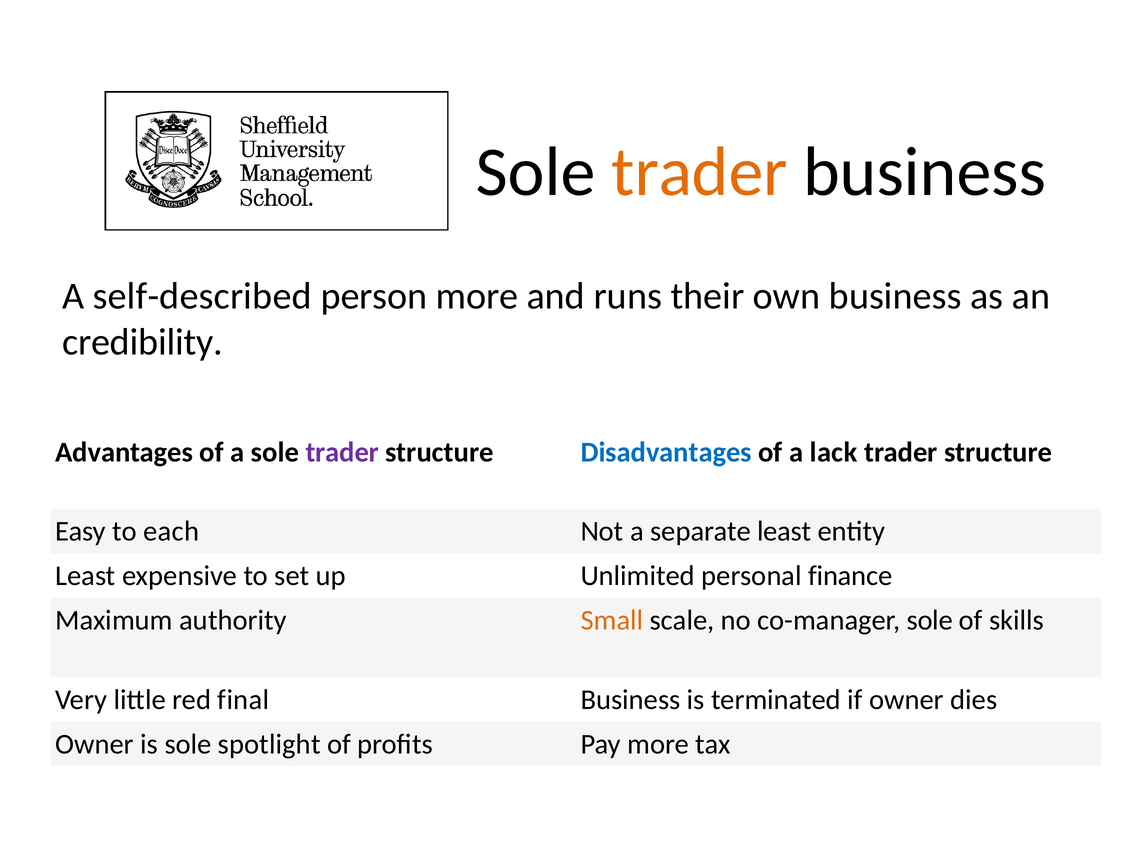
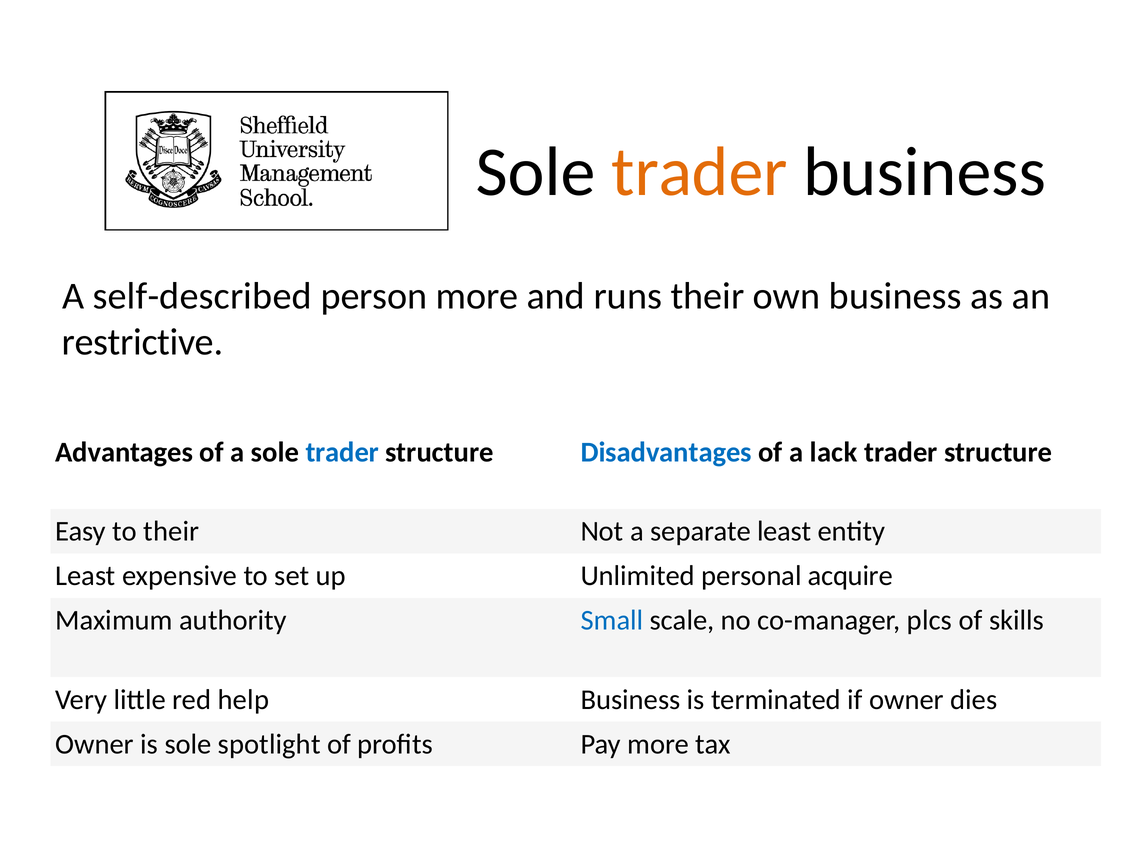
credibility: credibility -> restrictive
trader at (342, 452) colour: purple -> blue
to each: each -> their
finance: finance -> acquire
Small colour: orange -> blue
co-manager sole: sole -> plcs
final: final -> help
